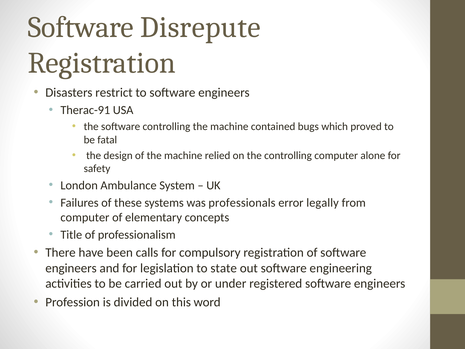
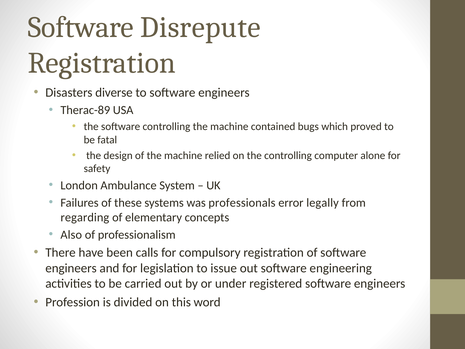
restrict: restrict -> diverse
Therac-91: Therac-91 -> Therac-89
computer at (85, 217): computer -> regarding
Title: Title -> Also
state: state -> issue
